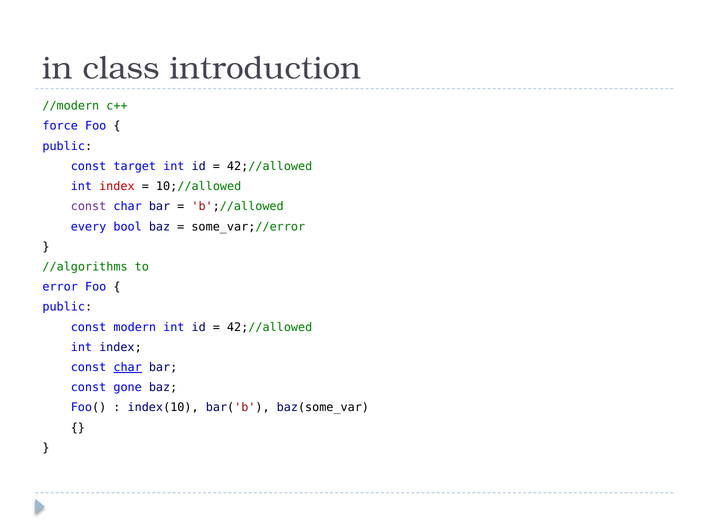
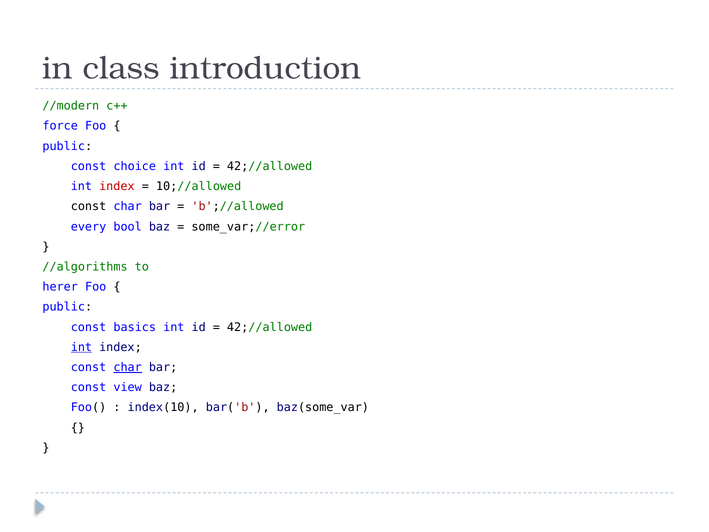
target: target -> choice
const at (89, 206) colour: purple -> black
error: error -> herer
modern: modern -> basics
int at (81, 347) underline: none -> present
gone: gone -> view
